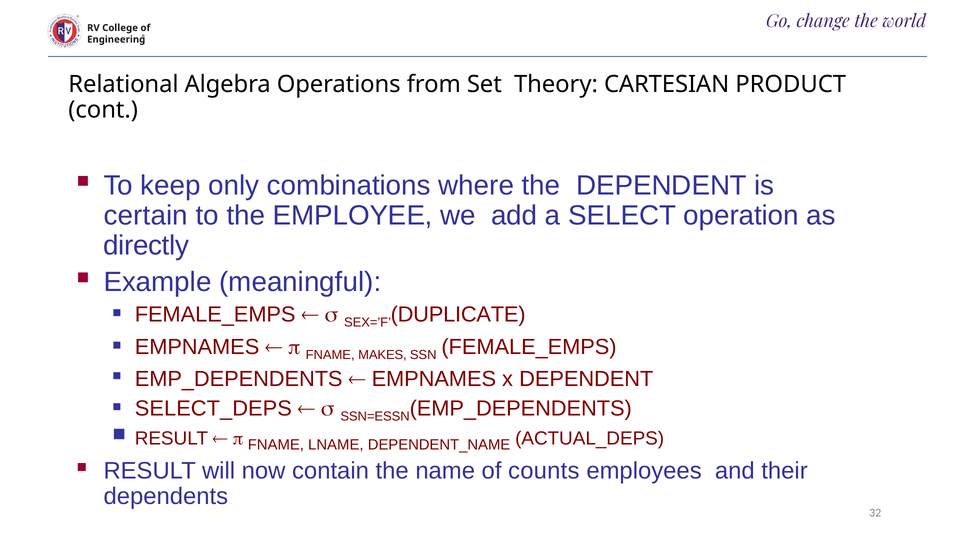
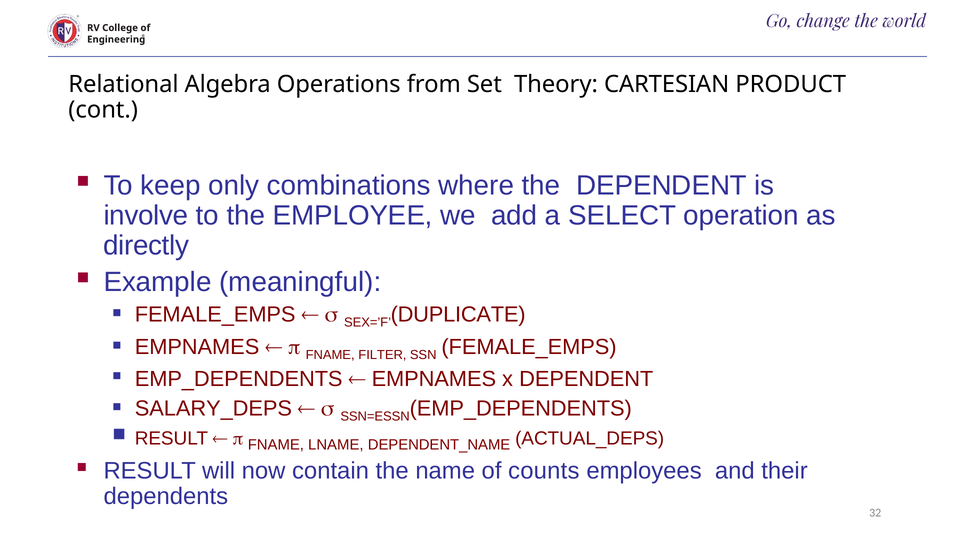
certain: certain -> involve
MAKES: MAKES -> FILTER
SELECT_DEPS: SELECT_DEPS -> SALARY_DEPS
